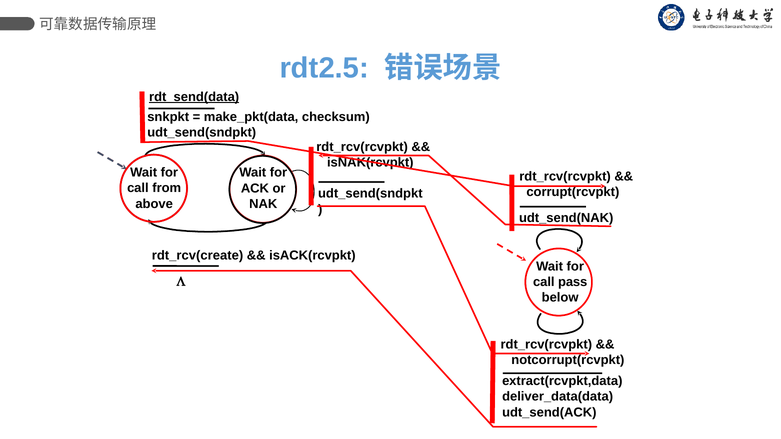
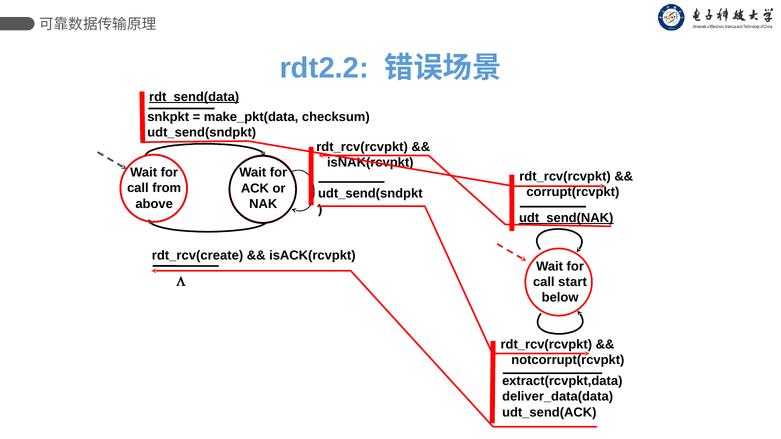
rdt2.5: rdt2.5 -> rdt2.2
udt_send(NAK underline: none -> present
pass: pass -> start
